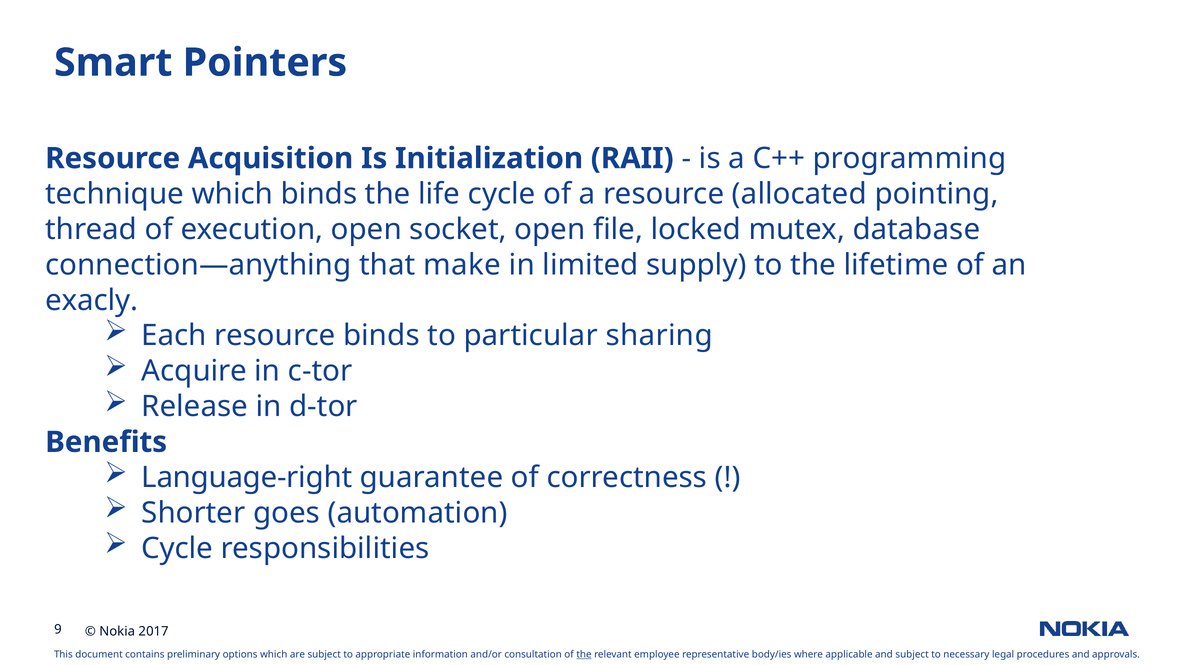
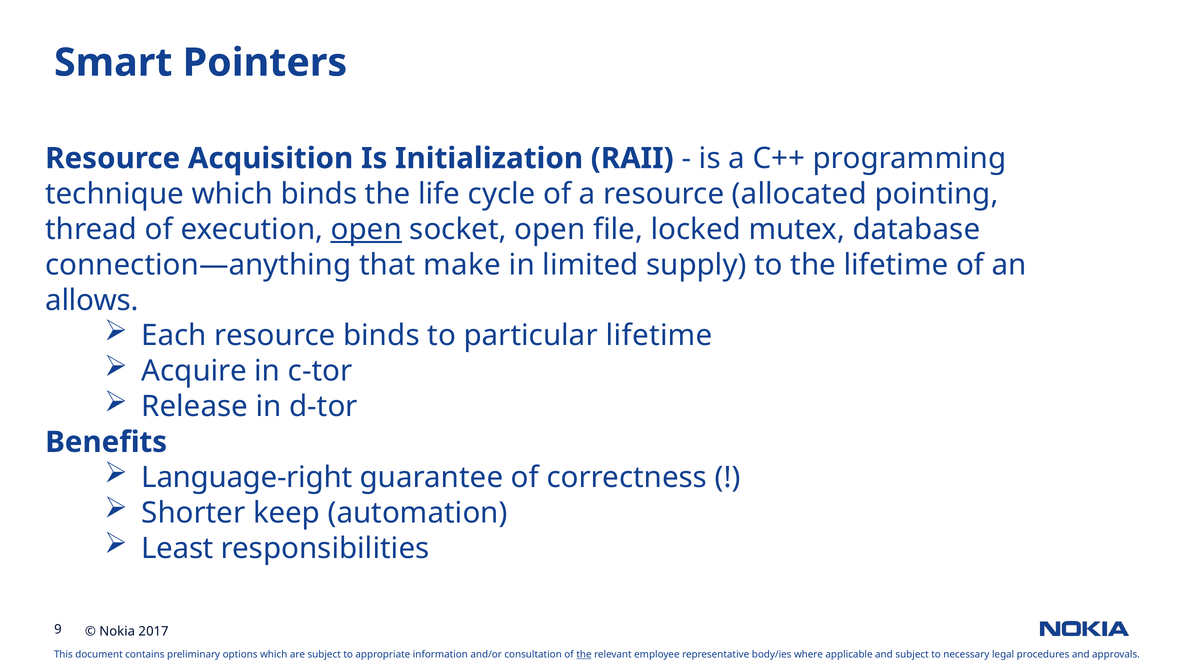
open at (366, 229) underline: none -> present
exacly: exacly -> allows
particular sharing: sharing -> lifetime
goes: goes -> keep
Cycle at (177, 549): Cycle -> Least
